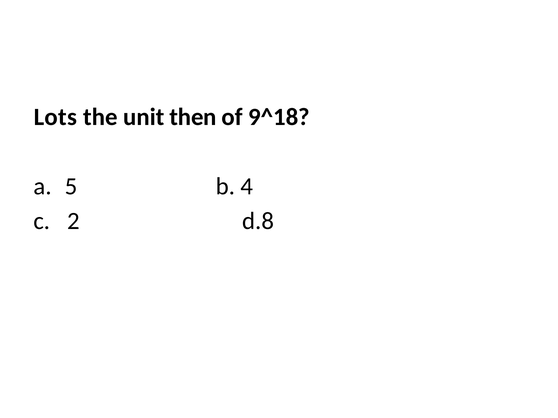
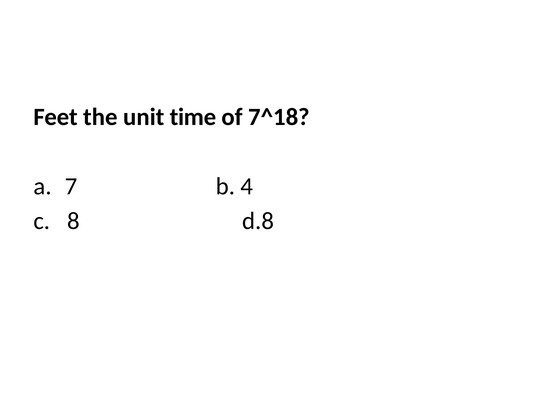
Lots: Lots -> Feet
then: then -> time
9^18: 9^18 -> 7^18
5: 5 -> 7
2: 2 -> 8
